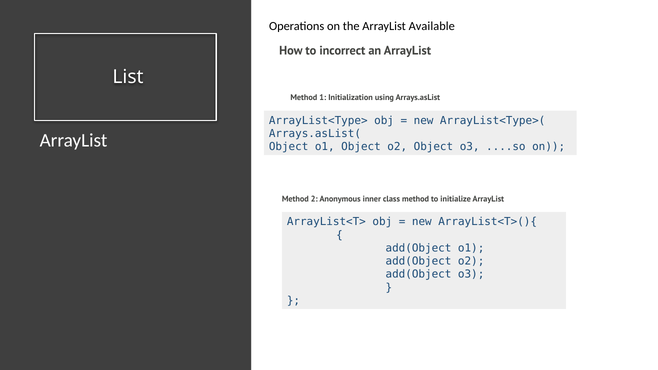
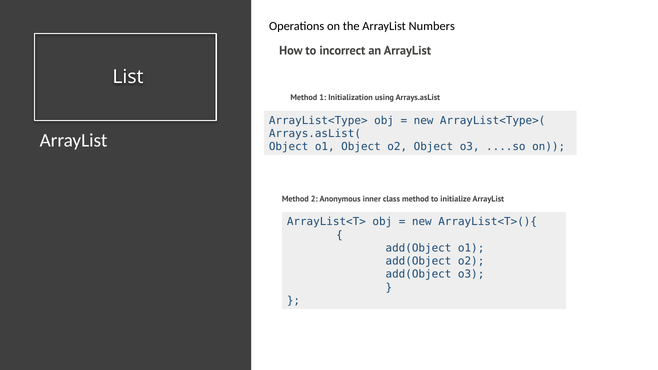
Available: Available -> Numbers
